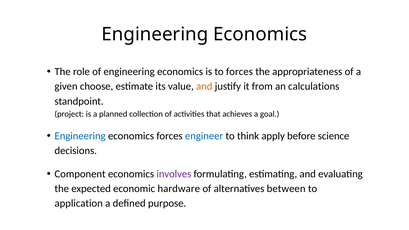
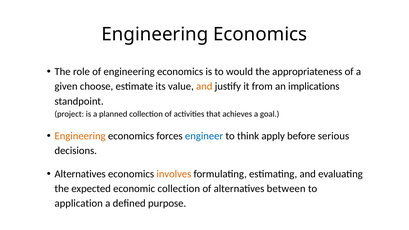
to forces: forces -> would
calculations: calculations -> implications
Engineering at (80, 136) colour: blue -> orange
science: science -> serious
Component at (80, 174): Component -> Alternatives
involves colour: purple -> orange
economic hardware: hardware -> collection
